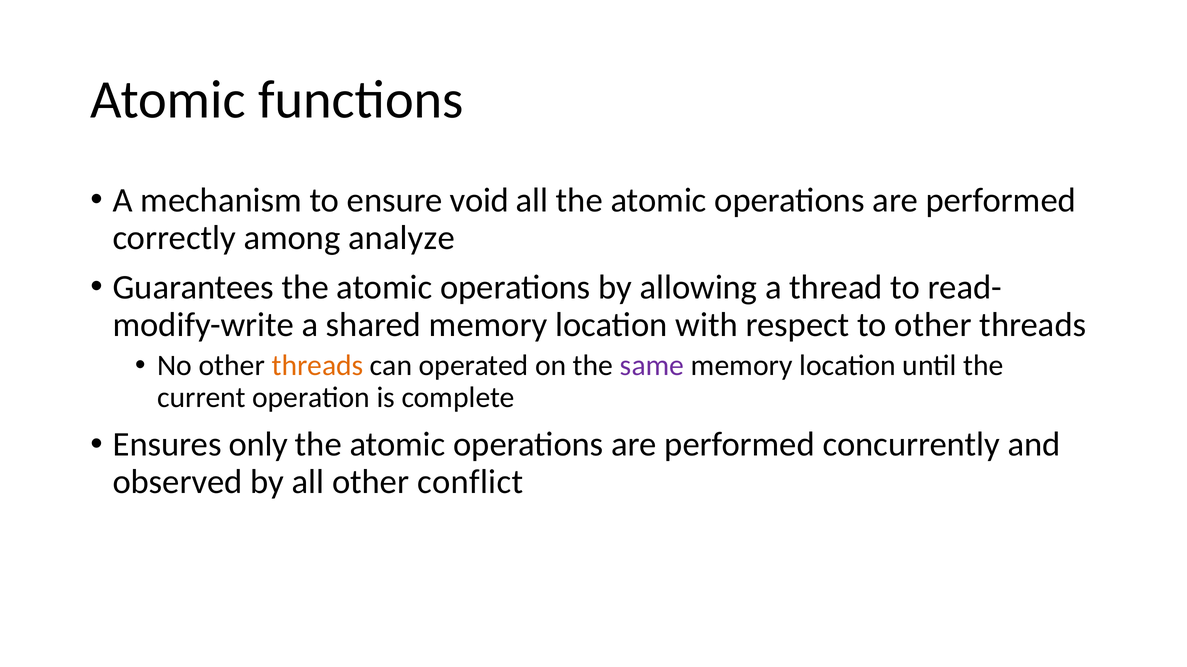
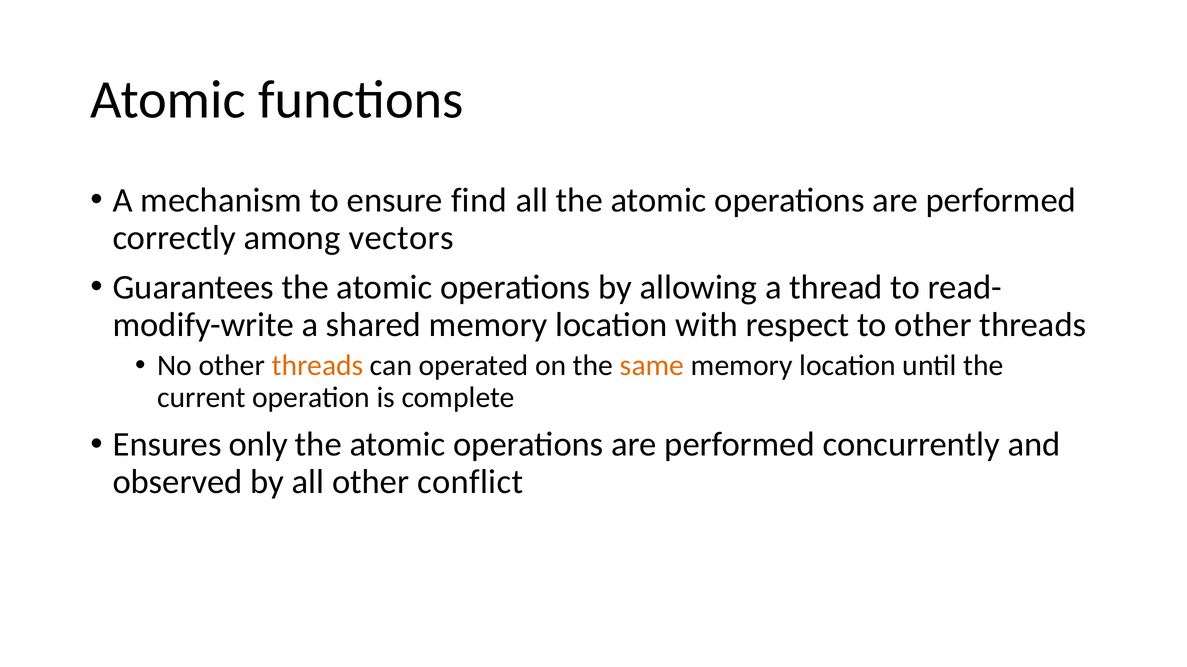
void: void -> find
analyze: analyze -> vectors
same colour: purple -> orange
